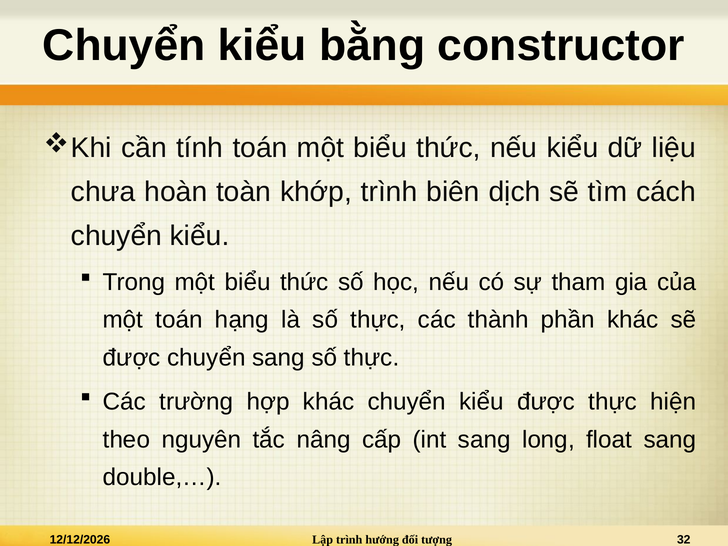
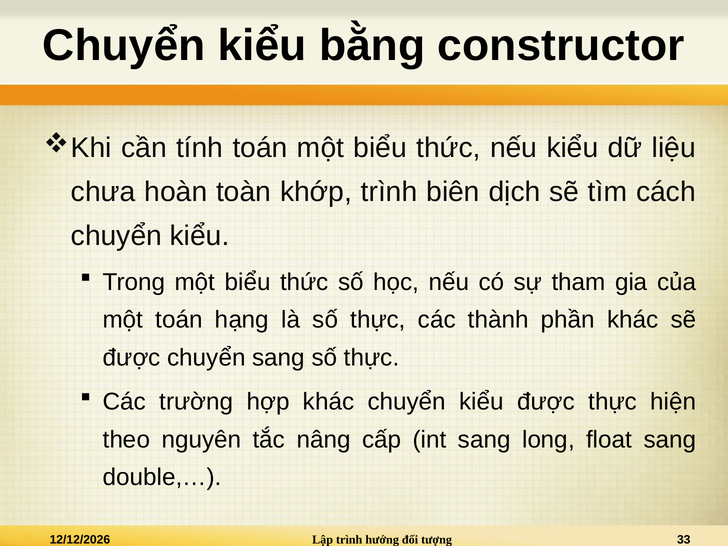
32: 32 -> 33
